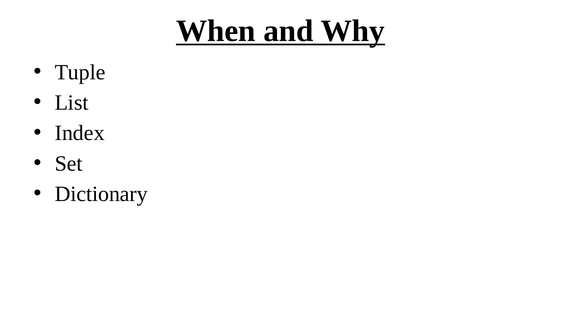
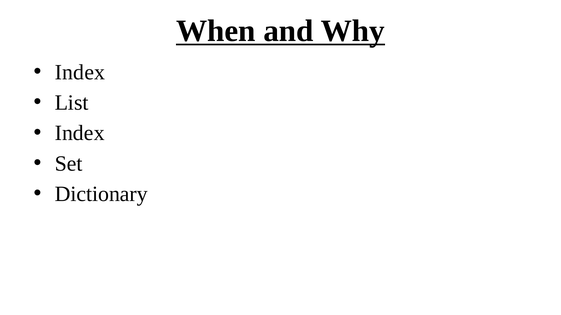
Tuple at (80, 72): Tuple -> Index
